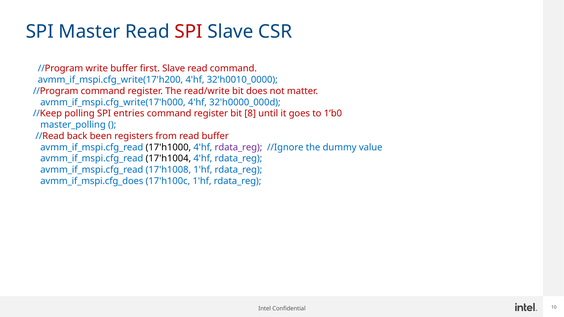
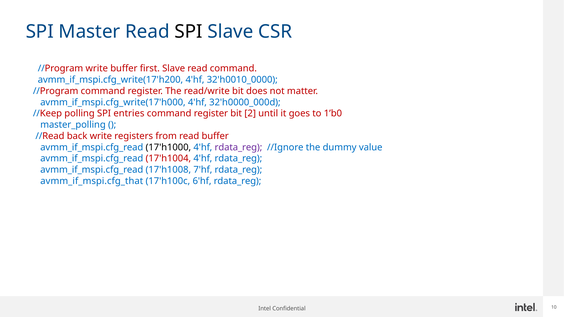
SPI at (189, 32) colour: red -> black
8: 8 -> 2
back been: been -> write
17'h1004 colour: black -> red
17'h1008 1'hf: 1'hf -> 7'hf
avmm_if_mspi.cfg_does: avmm_if_mspi.cfg_does -> avmm_if_mspi.cfg_that
17'h100c 1'hf: 1'hf -> 6'hf
